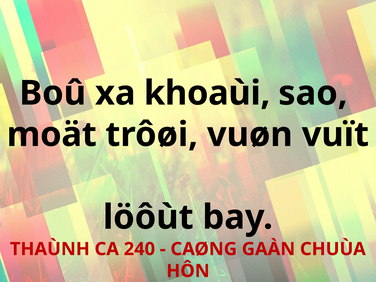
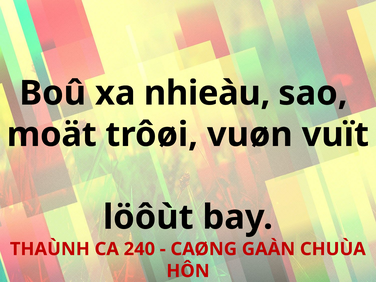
khoaùi: khoaùi -> nhieàu
